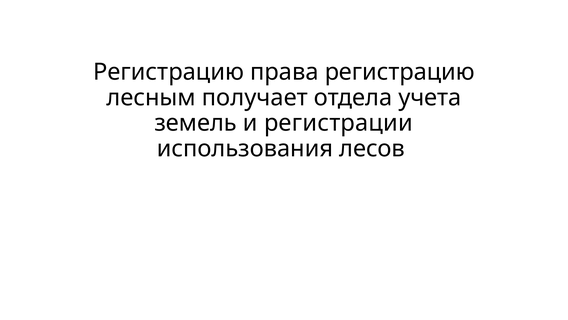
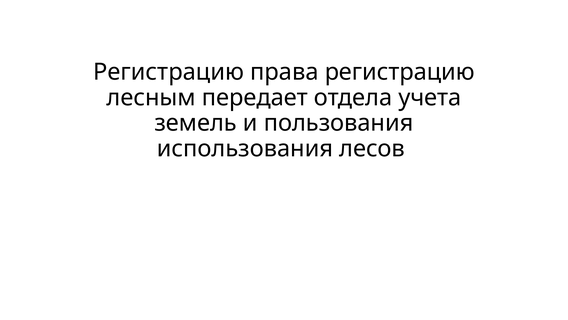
получает: получает -> передает
регистрации: регистрации -> пользования
